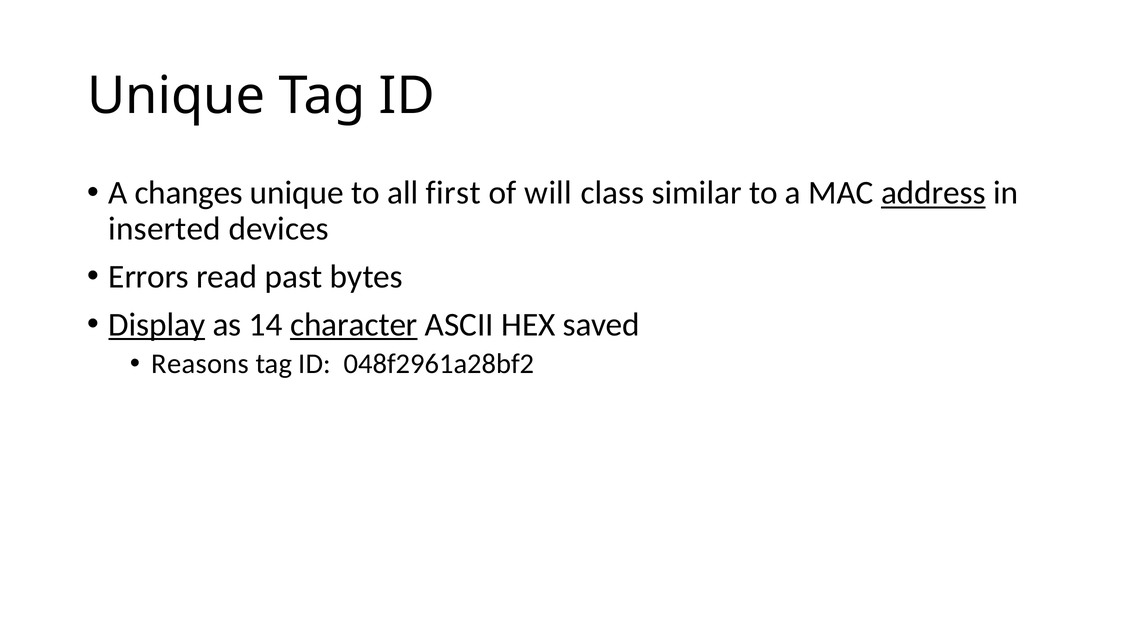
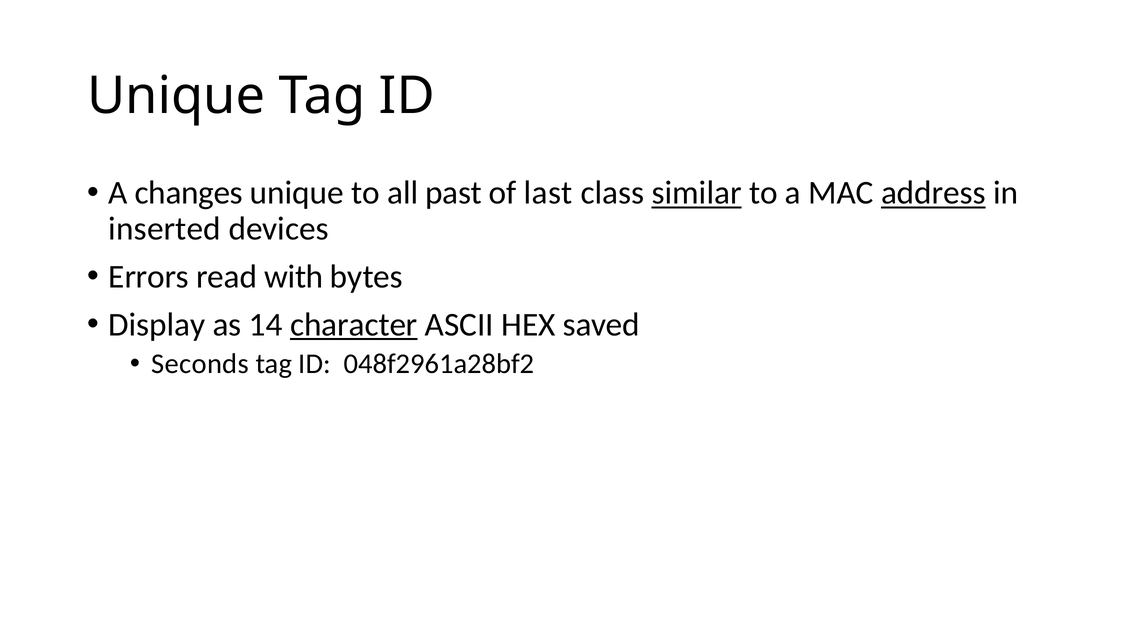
first: first -> past
will: will -> last
similar underline: none -> present
past: past -> with
Display underline: present -> none
Reasons: Reasons -> Seconds
